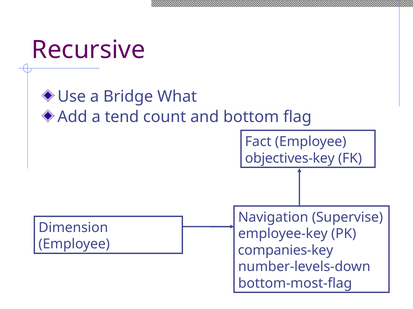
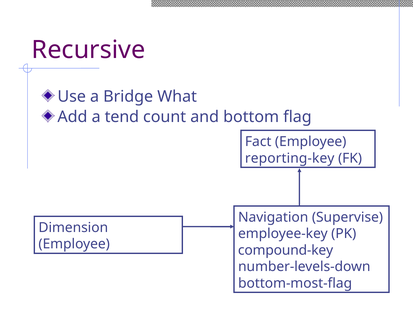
objectives-key: objectives-key -> reporting-key
companies-key: companies-key -> compound-key
